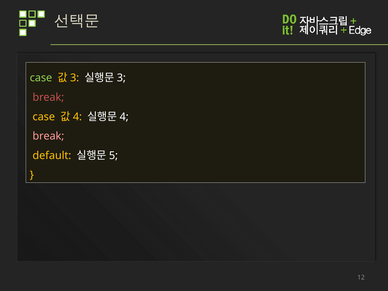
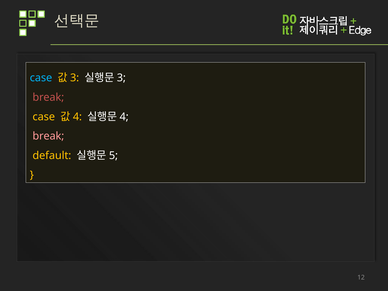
case at (41, 78) colour: light green -> light blue
